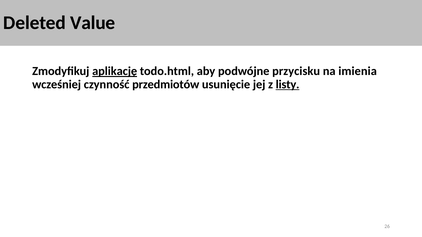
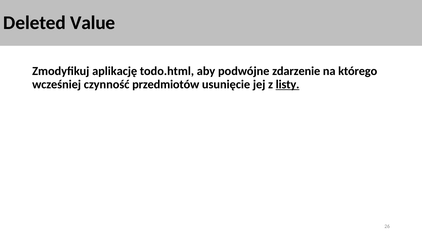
aplikację underline: present -> none
przycisku: przycisku -> zdarzenie
imienia: imienia -> którego
